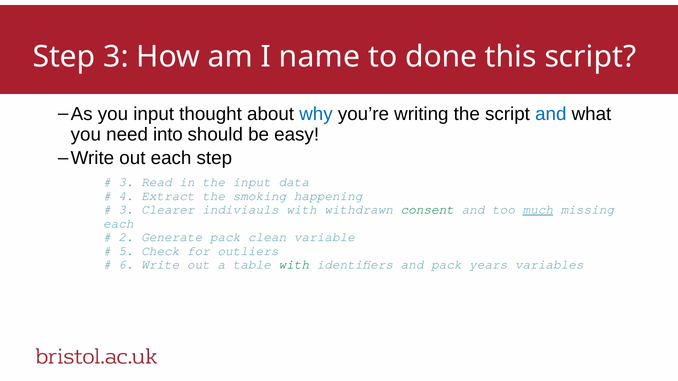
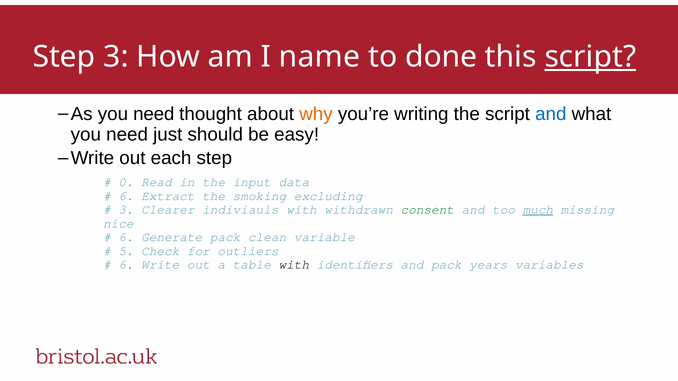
script at (590, 57) underline: none -> present
As you input: input -> need
why colour: blue -> orange
into: into -> just
3 at (126, 182): 3 -> 0
4 at (126, 196): 4 -> 6
happening: happening -> excluding
each at (118, 224): each -> nice
2 at (126, 237): 2 -> 6
with at (294, 265) colour: green -> black
